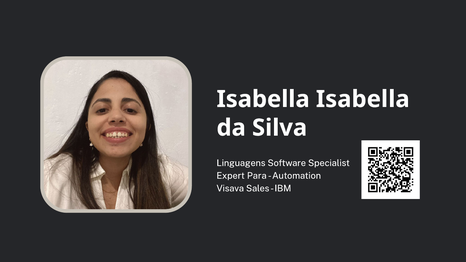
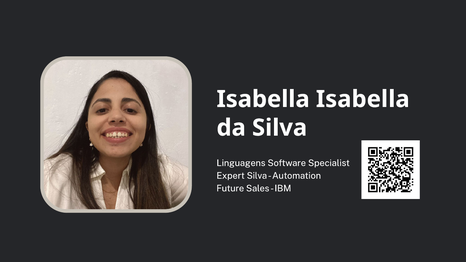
Expert Para: Para -> Silva
Visava: Visava -> Future
